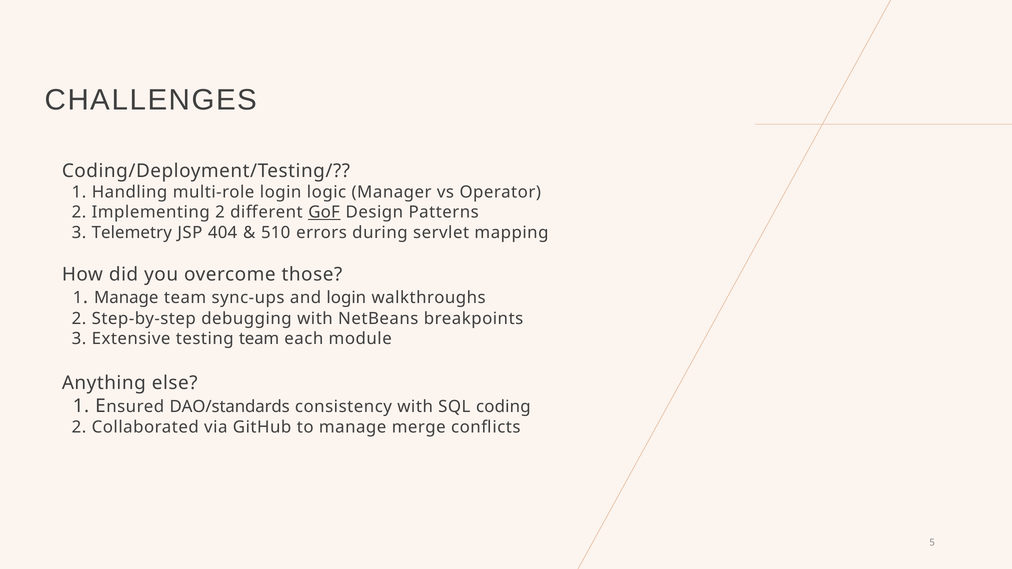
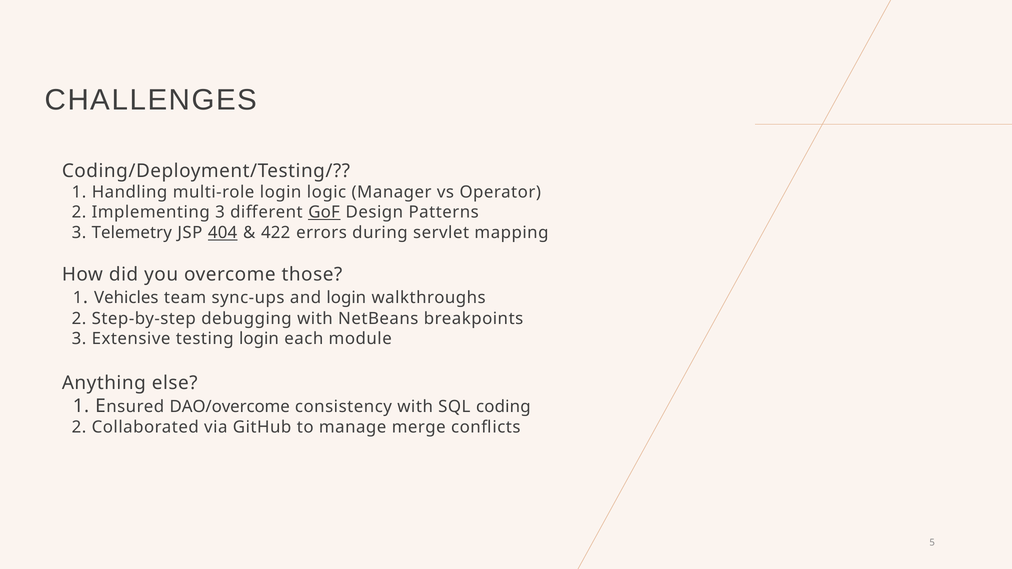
Implementing 2: 2 -> 3
404 underline: none -> present
510: 510 -> 422
1 Manage: Manage -> Vehicles
testing team: team -> login
DAO/standards: DAO/standards -> DAO/overcome
